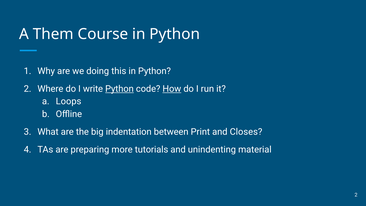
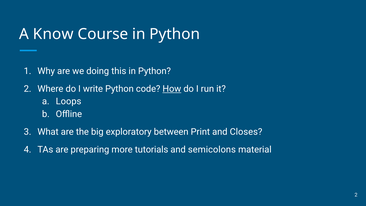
Them: Them -> Know
Python at (119, 89) underline: present -> none
indentation: indentation -> exploratory
unindenting: unindenting -> semicolons
